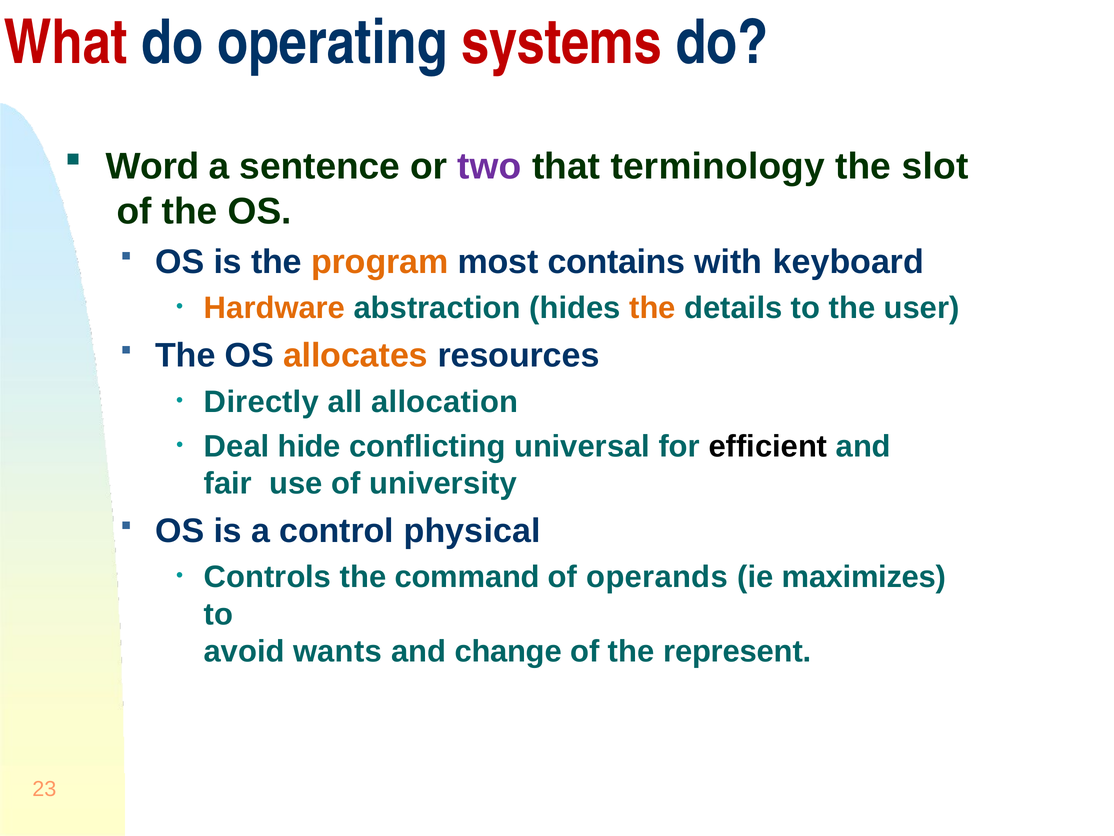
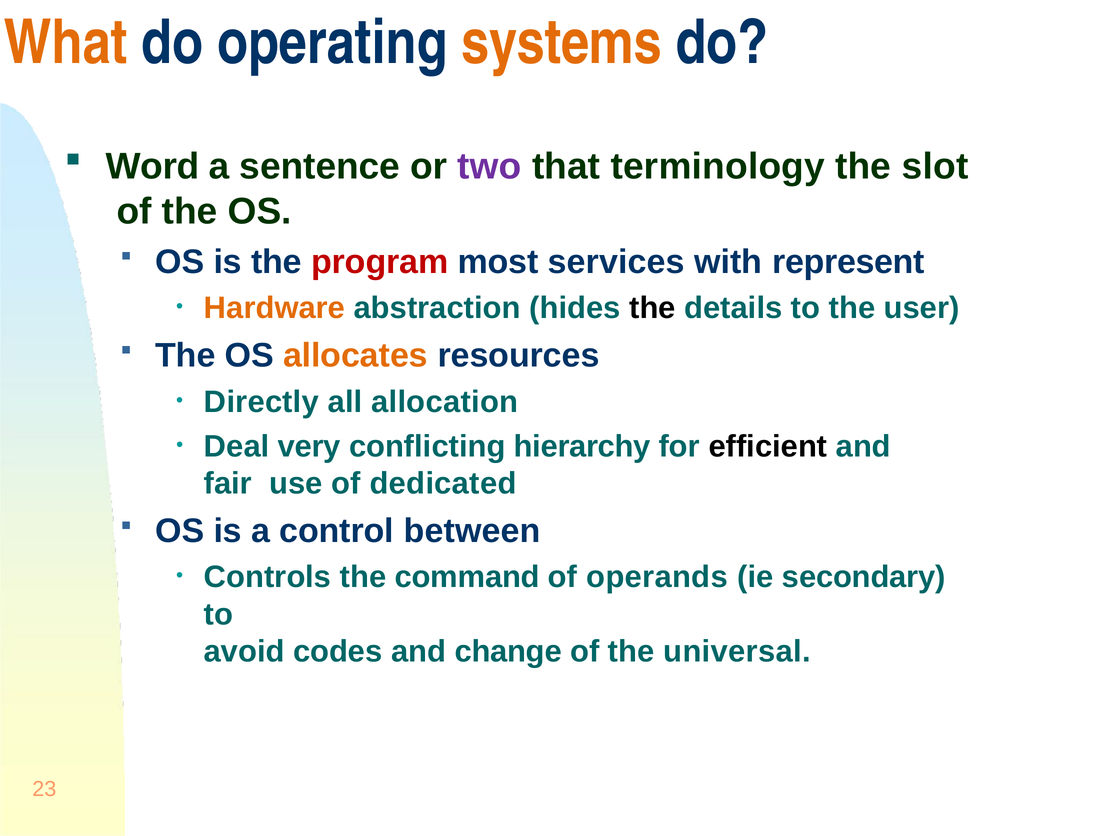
What colour: red -> orange
systems colour: red -> orange
program colour: orange -> red
contains: contains -> services
keyboard: keyboard -> represent
the at (652, 308) colour: orange -> black
hide: hide -> very
universal: universal -> hierarchy
university: university -> dedicated
physical: physical -> between
maximizes: maximizes -> secondary
wants: wants -> codes
represent: represent -> universal
